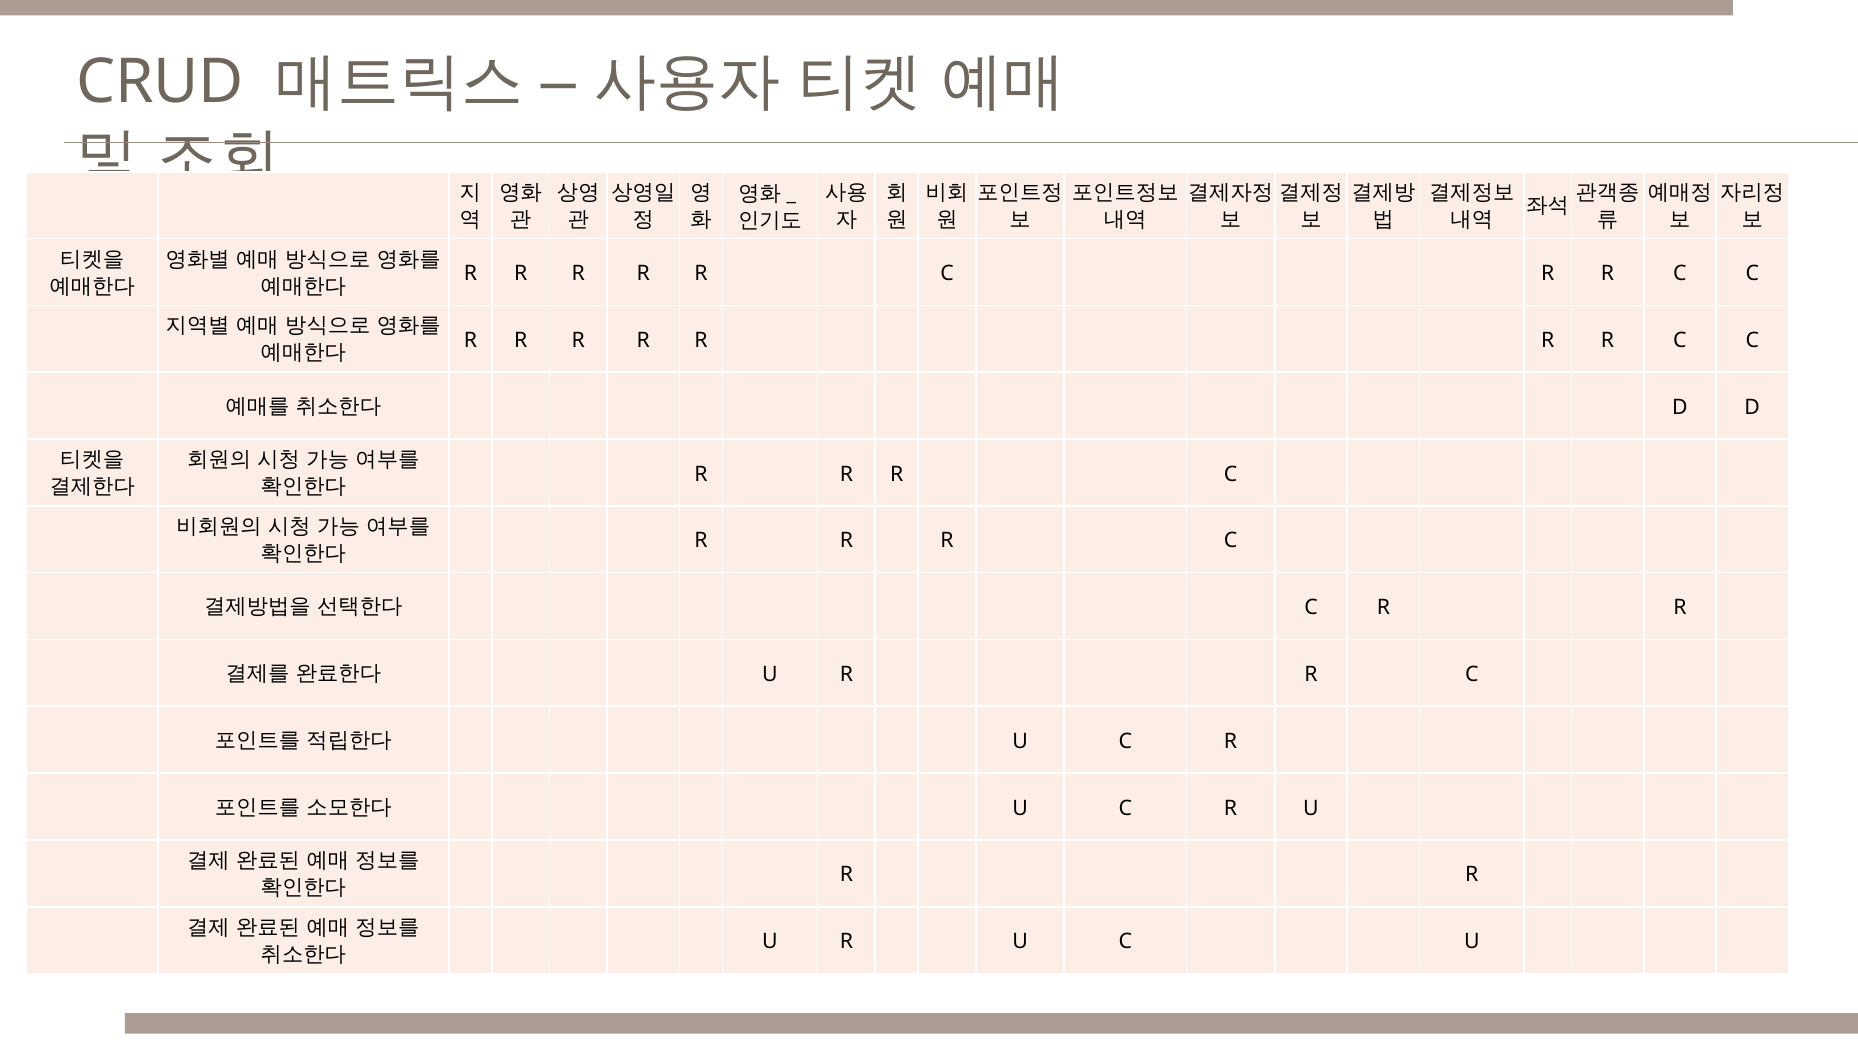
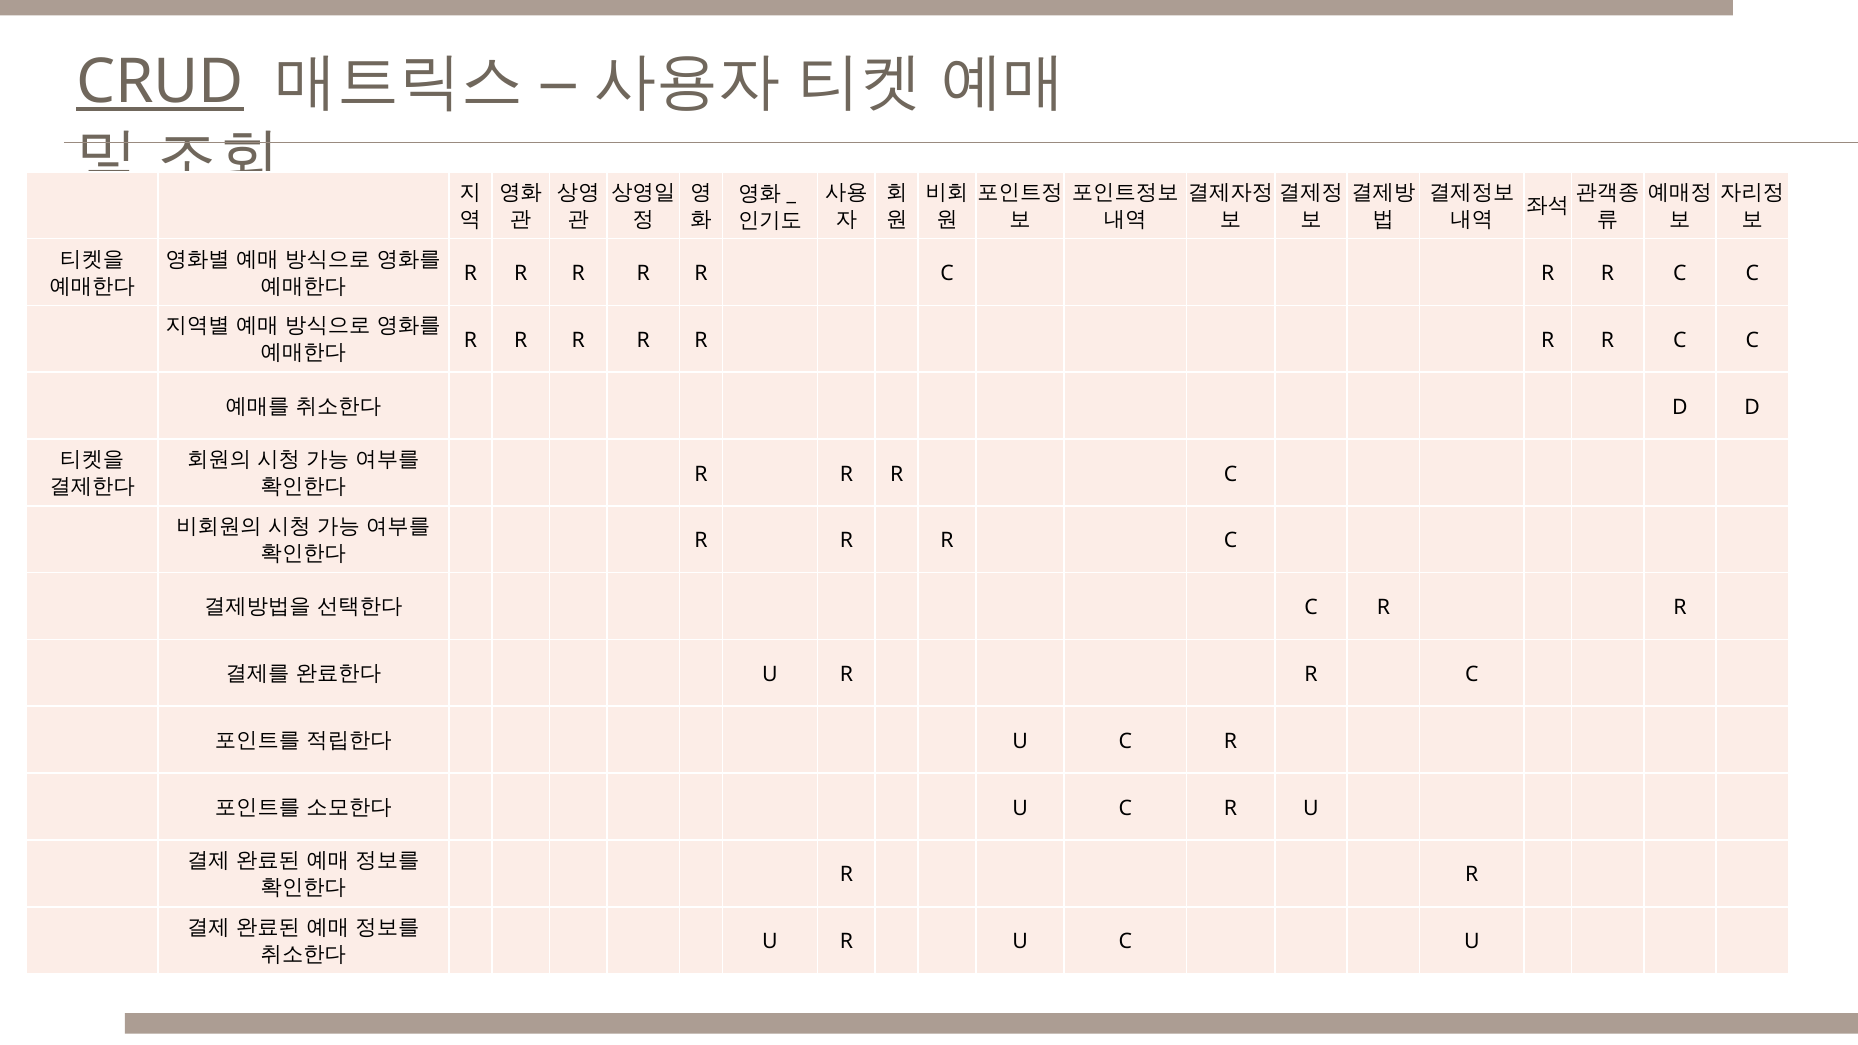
CRUD underline: none -> present
